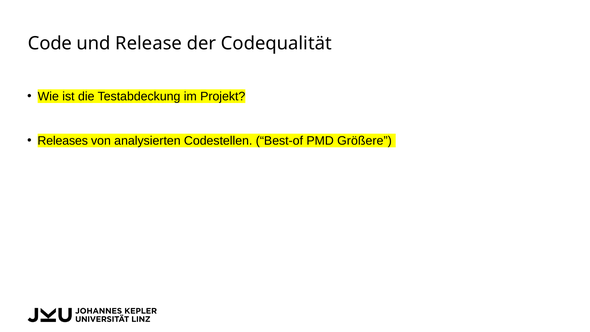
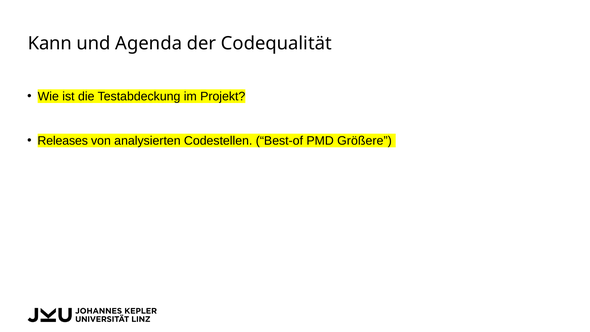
Code: Code -> Kann
Release: Release -> Agenda
